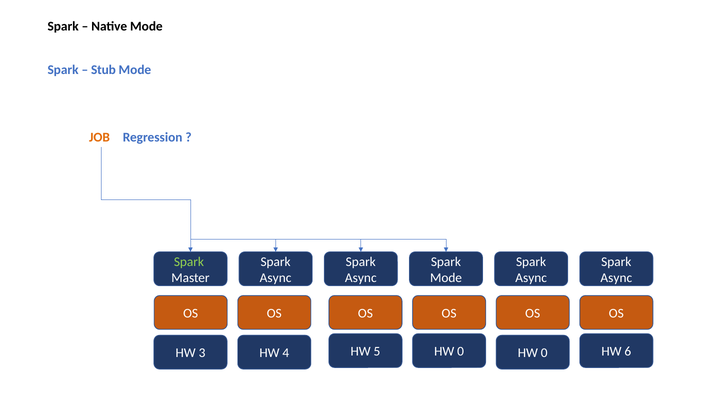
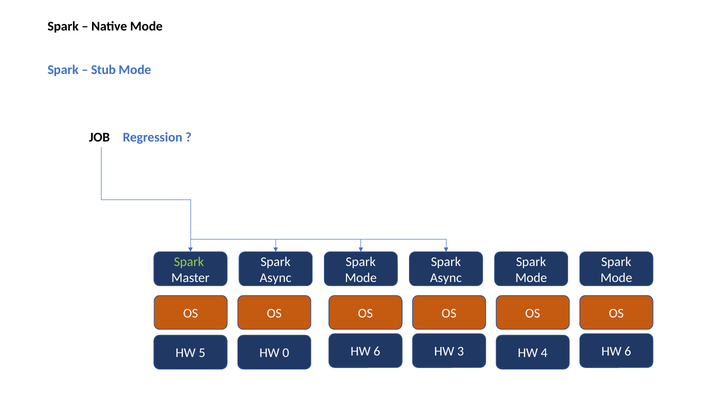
JOB colour: orange -> black
Async at (361, 278): Async -> Mode
Mode at (446, 278): Mode -> Async
Async at (531, 278): Async -> Mode
Async at (616, 278): Async -> Mode
5 at (377, 352): 5 -> 6
0 at (461, 352): 0 -> 3
3: 3 -> 5
4: 4 -> 0
0 at (544, 353): 0 -> 4
